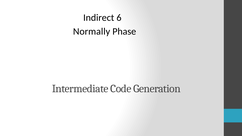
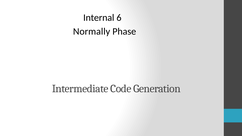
Indirect: Indirect -> Internal
